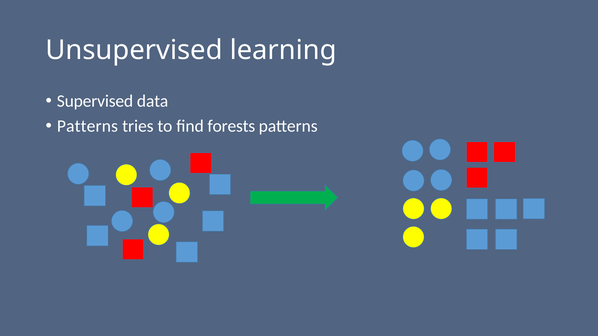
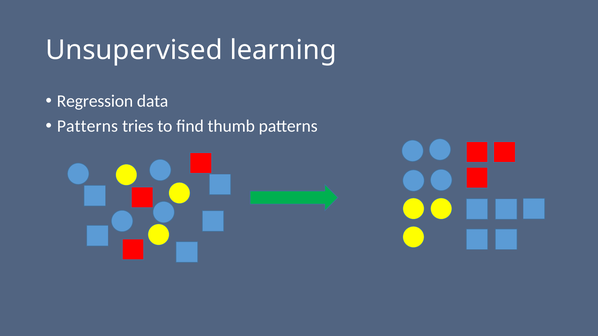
Supervised: Supervised -> Regression
forests: forests -> thumb
